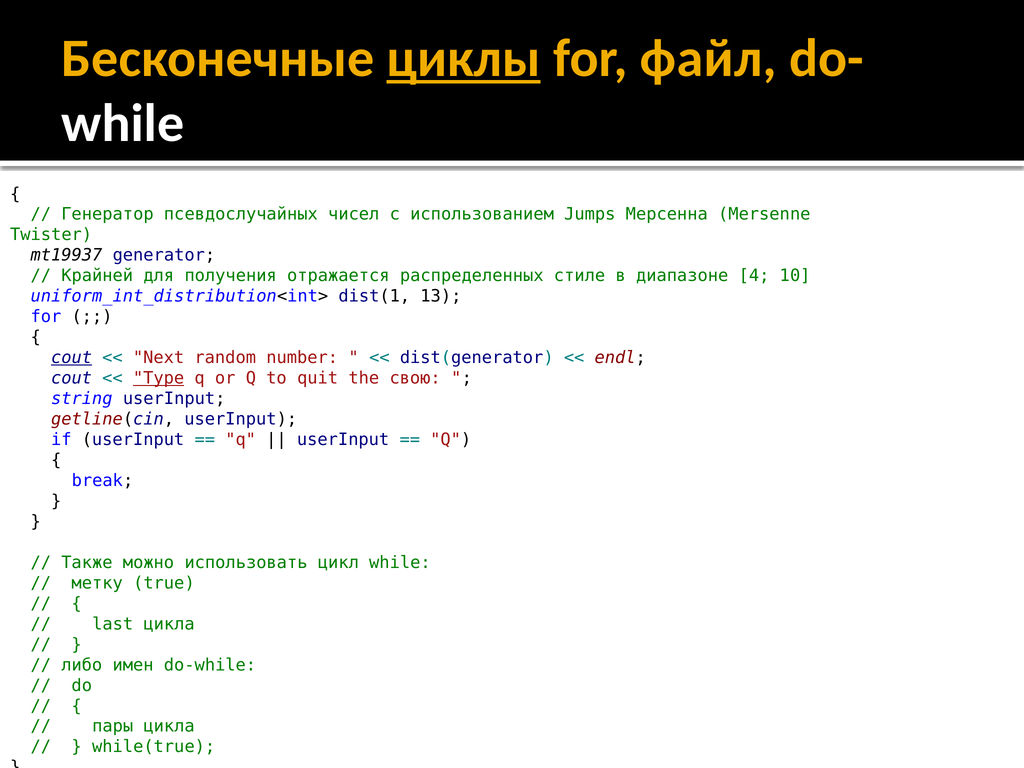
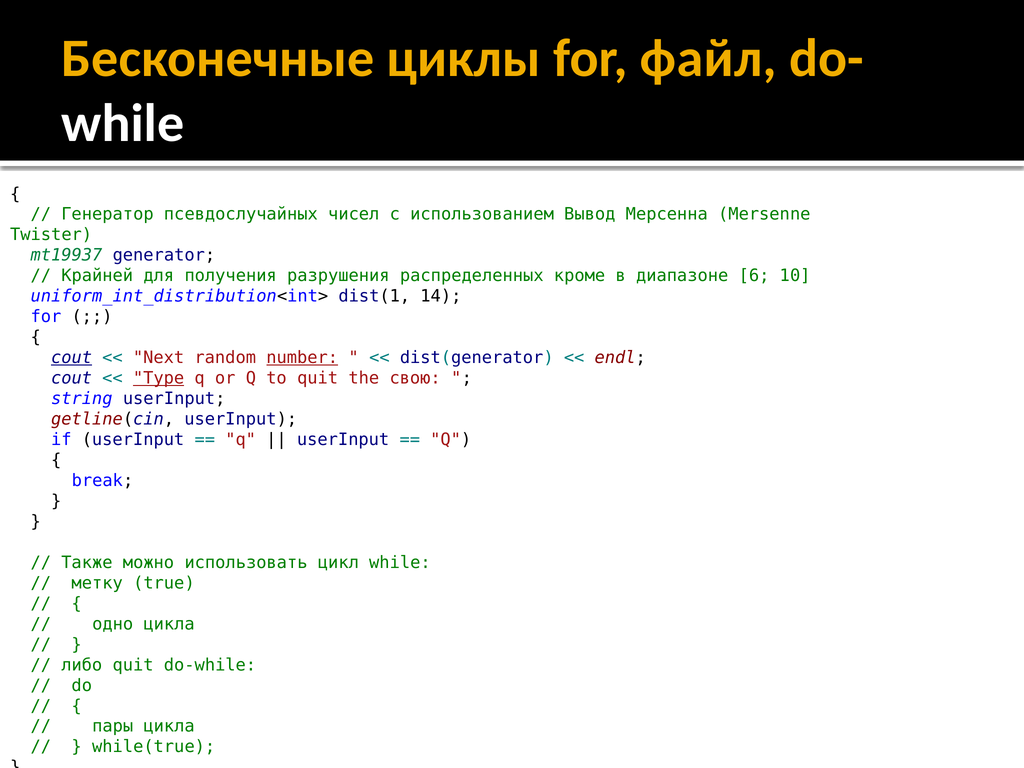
циклы underline: present -> none
Jumps: Jumps -> Вывод
mt19937 colour: black -> green
отражается: отражается -> разрушения
стиле: стиле -> кроме
4: 4 -> 6
13: 13 -> 14
number underline: none -> present
last: last -> одно
либо имен: имен -> quit
